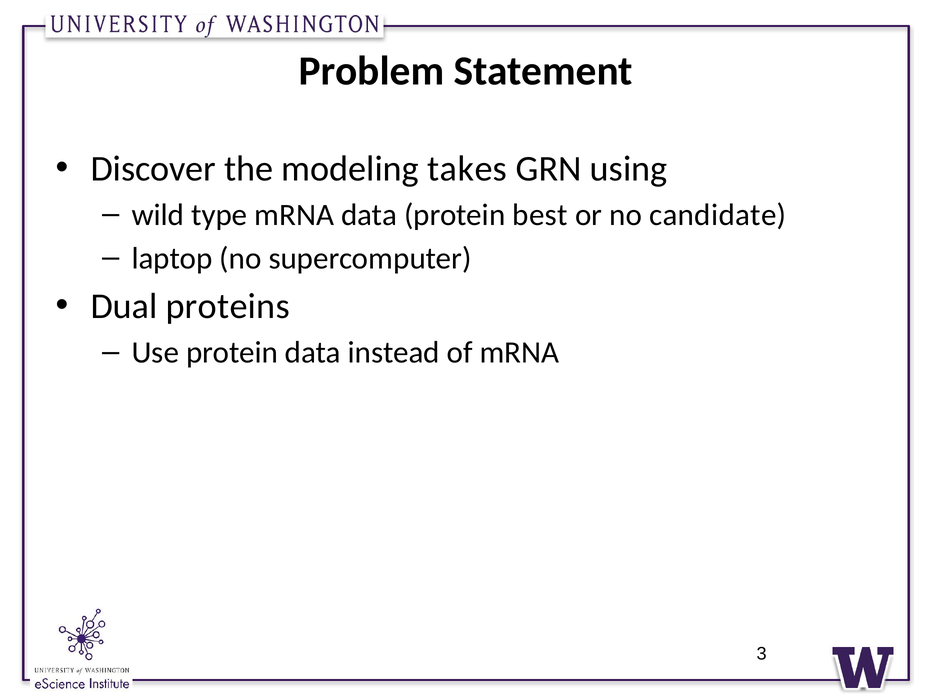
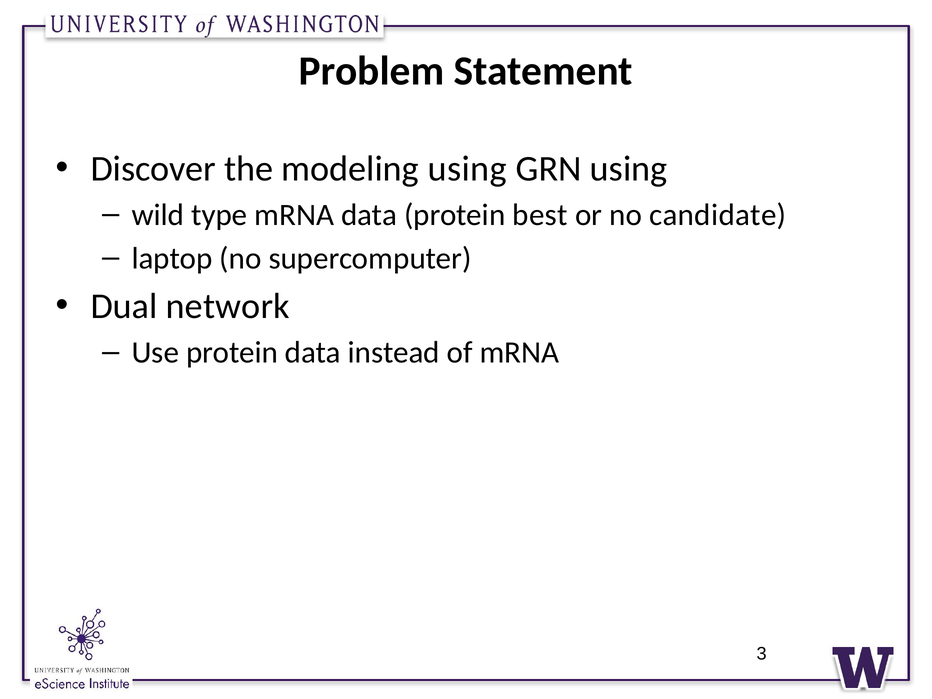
modeling takes: takes -> using
proteins: proteins -> network
